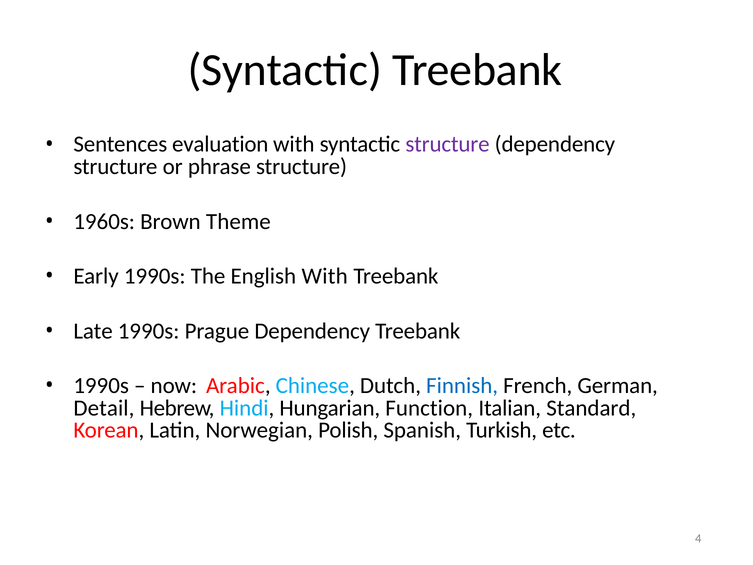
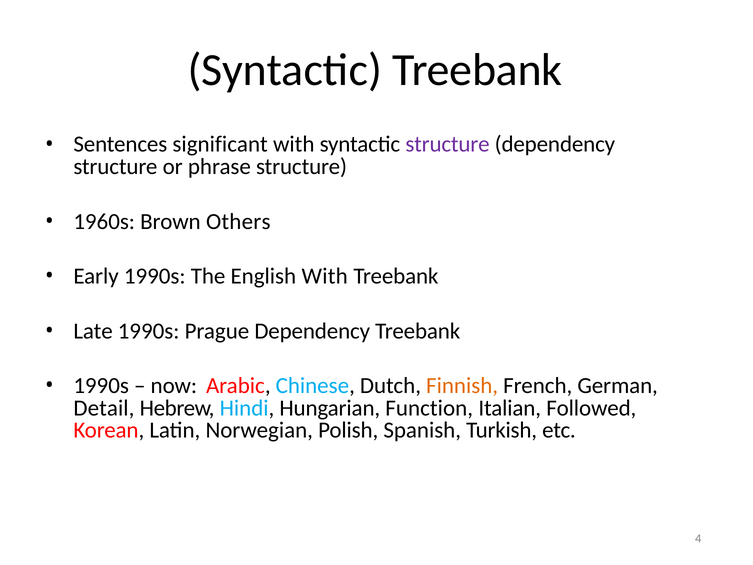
evaluation: evaluation -> significant
Theme: Theme -> Others
Finnish colour: blue -> orange
Standard: Standard -> Followed
